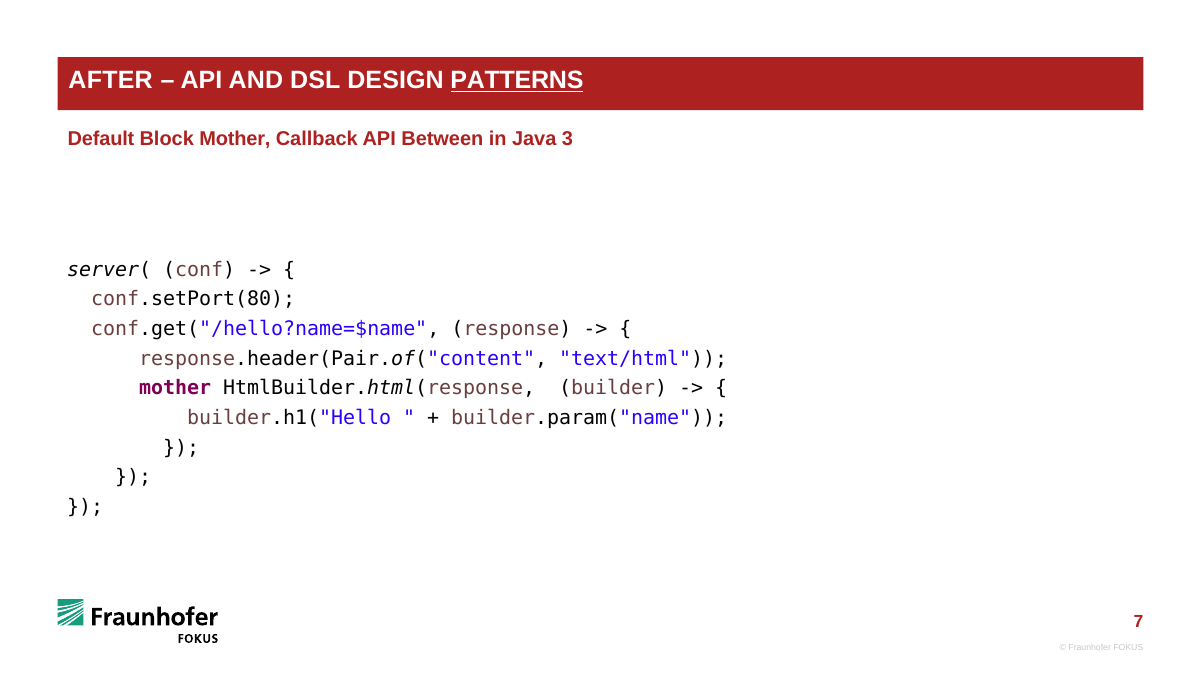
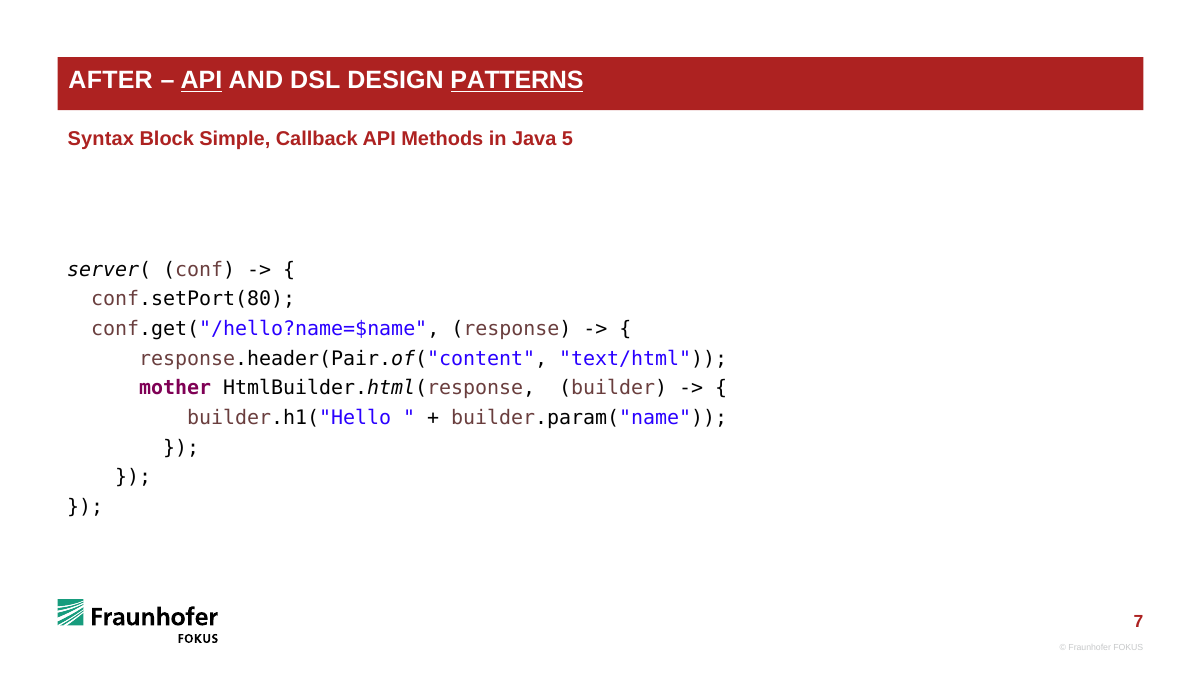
API at (201, 81) underline: none -> present
Default: Default -> Syntax
Block Mother: Mother -> Simple
Between: Between -> Methods
3: 3 -> 5
